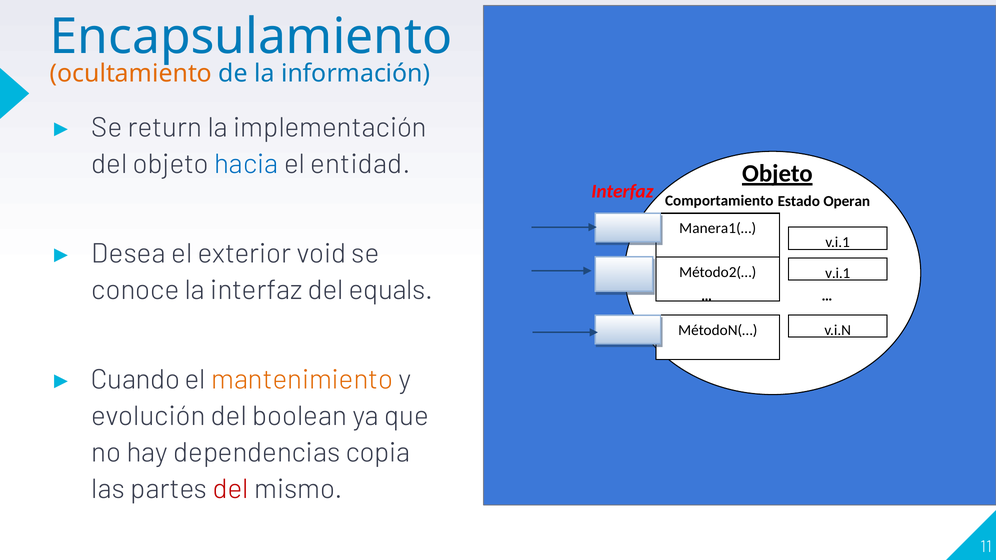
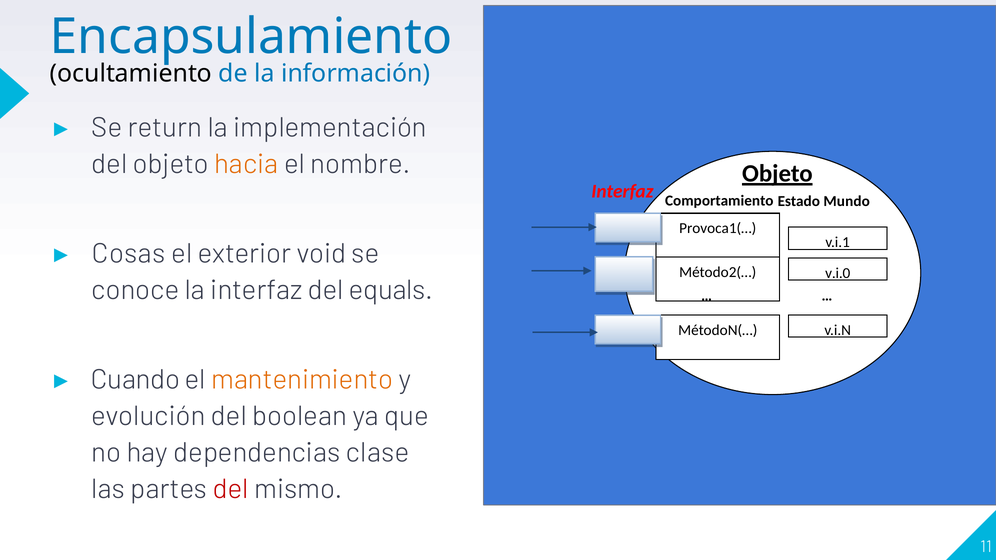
ocultamiento colour: orange -> black
hacia colour: blue -> orange
entidad: entidad -> nombre
Operan: Operan -> Mundo
Manera1(…: Manera1(… -> Provoca1(…
Desea: Desea -> Cosas
v.i.1 at (838, 273): v.i.1 -> v.i.0
copia: copia -> clase
